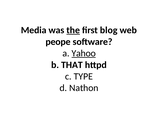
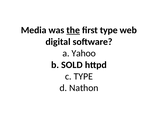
first blog: blog -> type
peope: peope -> digital
Yahoo underline: present -> none
THAT: THAT -> SOLD
